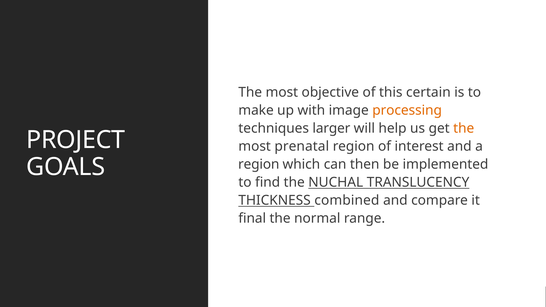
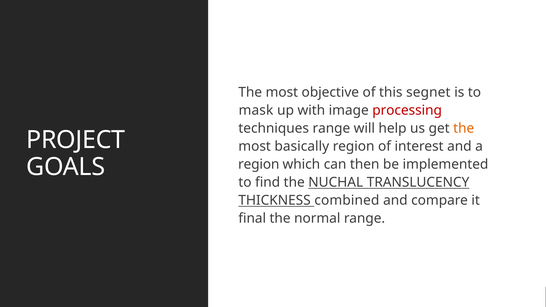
certain: certain -> segnet
make: make -> mask
processing colour: orange -> red
techniques larger: larger -> range
prenatal: prenatal -> basically
